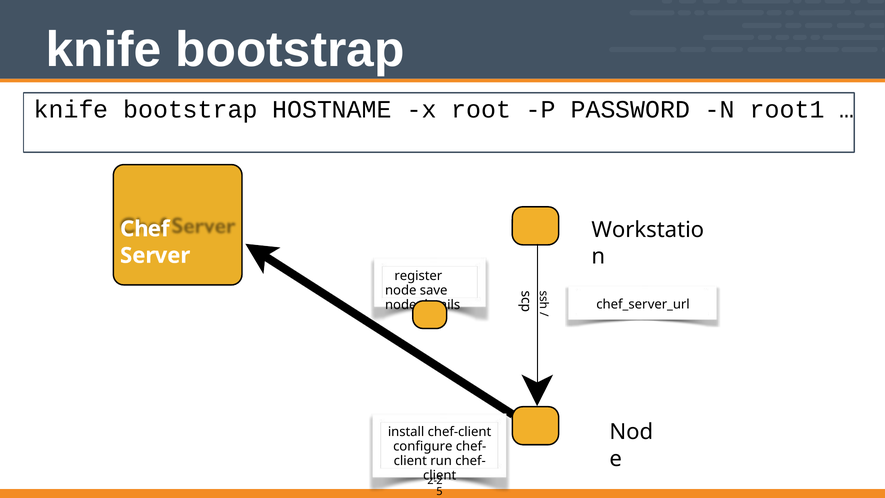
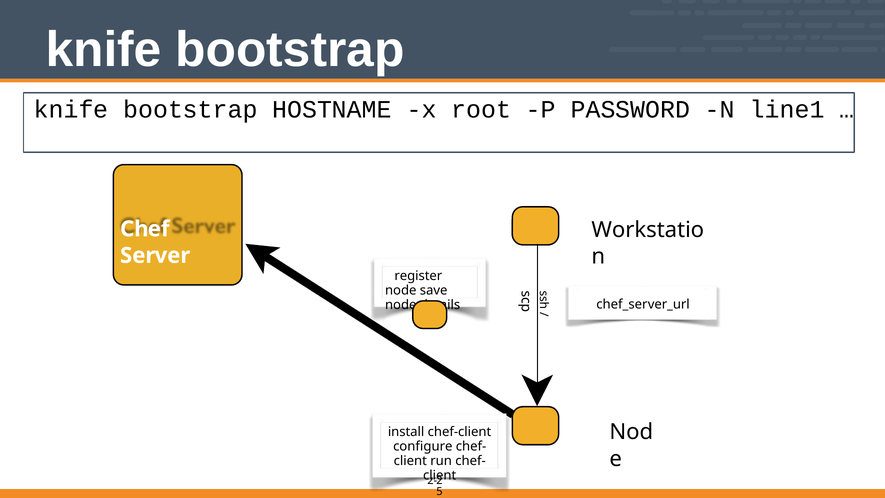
root1: root1 -> line1
